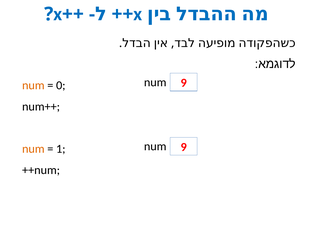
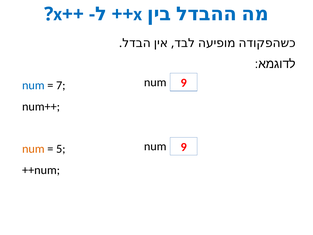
num at (33, 85) colour: orange -> blue
0: 0 -> 7
1: 1 -> 5
